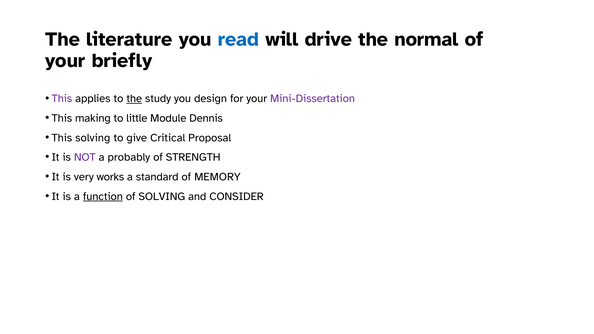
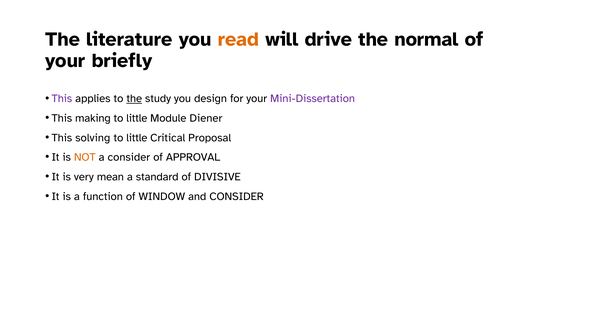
read colour: blue -> orange
Dennis: Dennis -> Diener
give at (137, 138): give -> little
NOT colour: purple -> orange
a probably: probably -> consider
STRENGTH: STRENGTH -> APPROVAL
works: works -> mean
MEMORY: MEMORY -> DIVISIVE
function underline: present -> none
of SOLVING: SOLVING -> WINDOW
